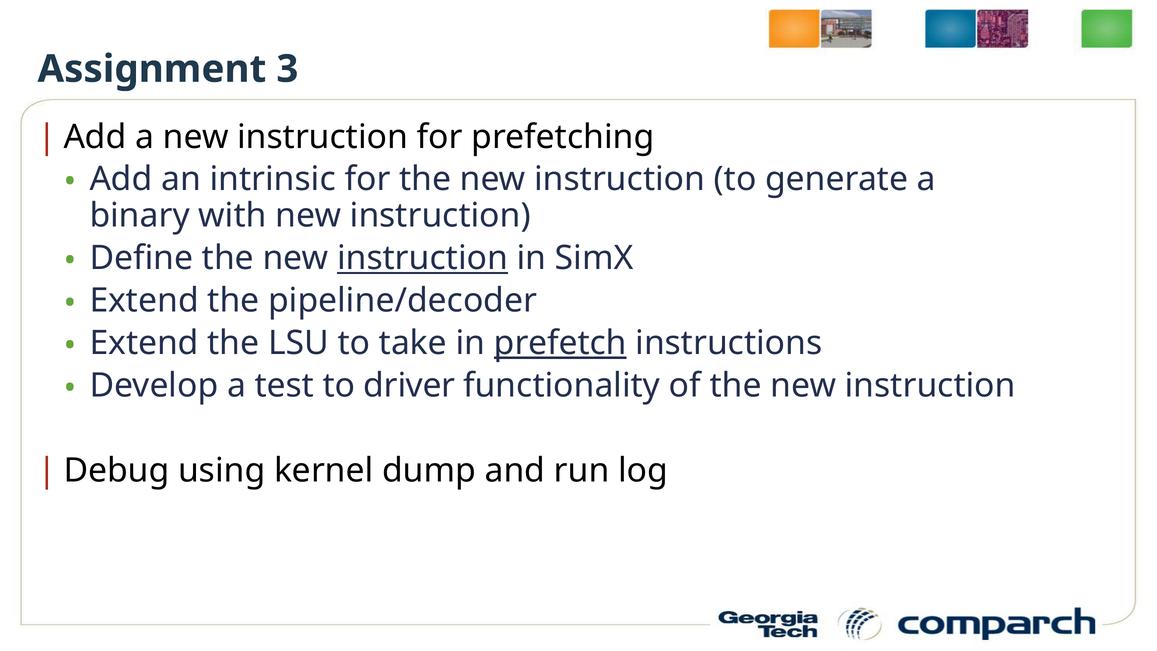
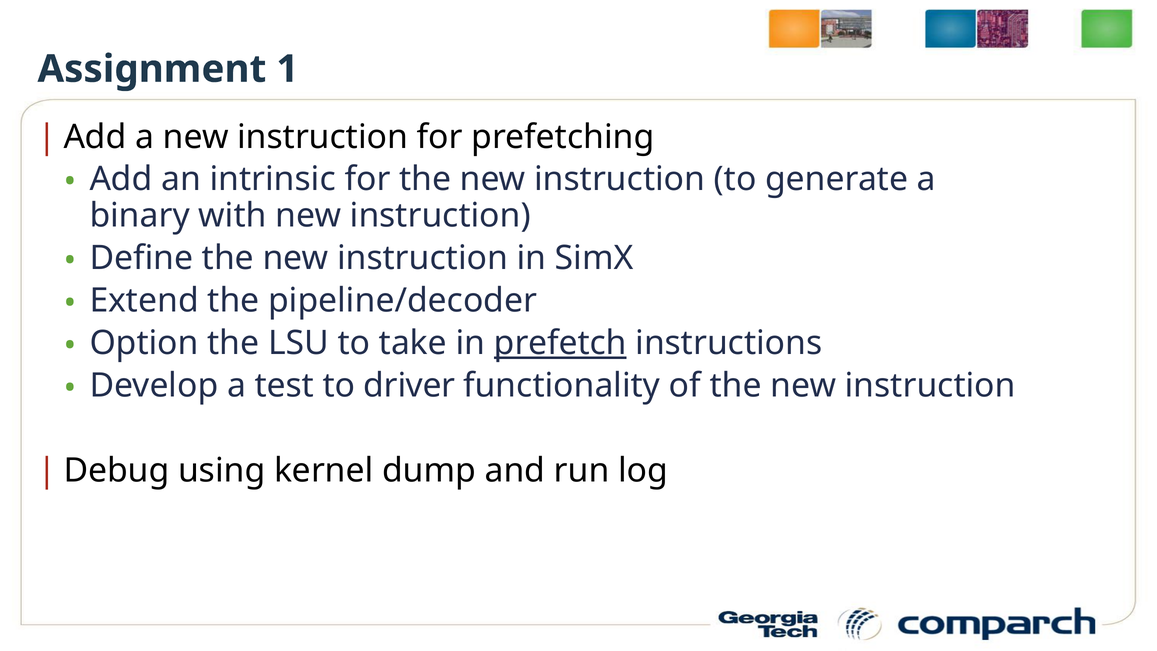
3: 3 -> 1
instruction at (423, 258) underline: present -> none
Extend at (144, 343): Extend -> Option
